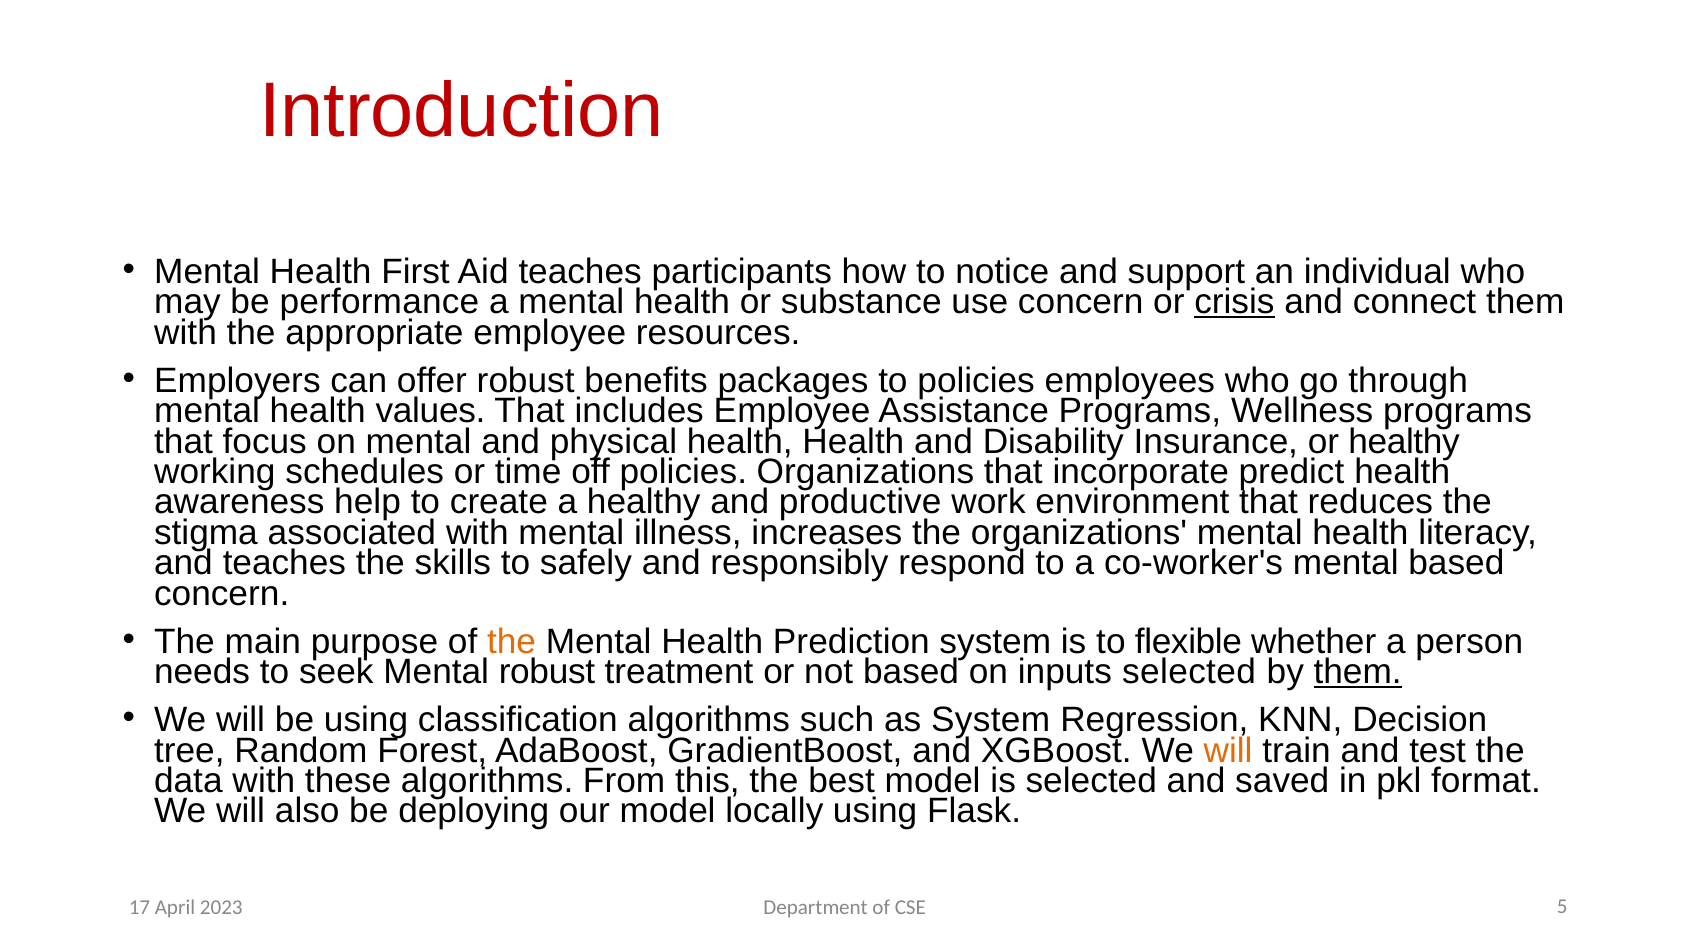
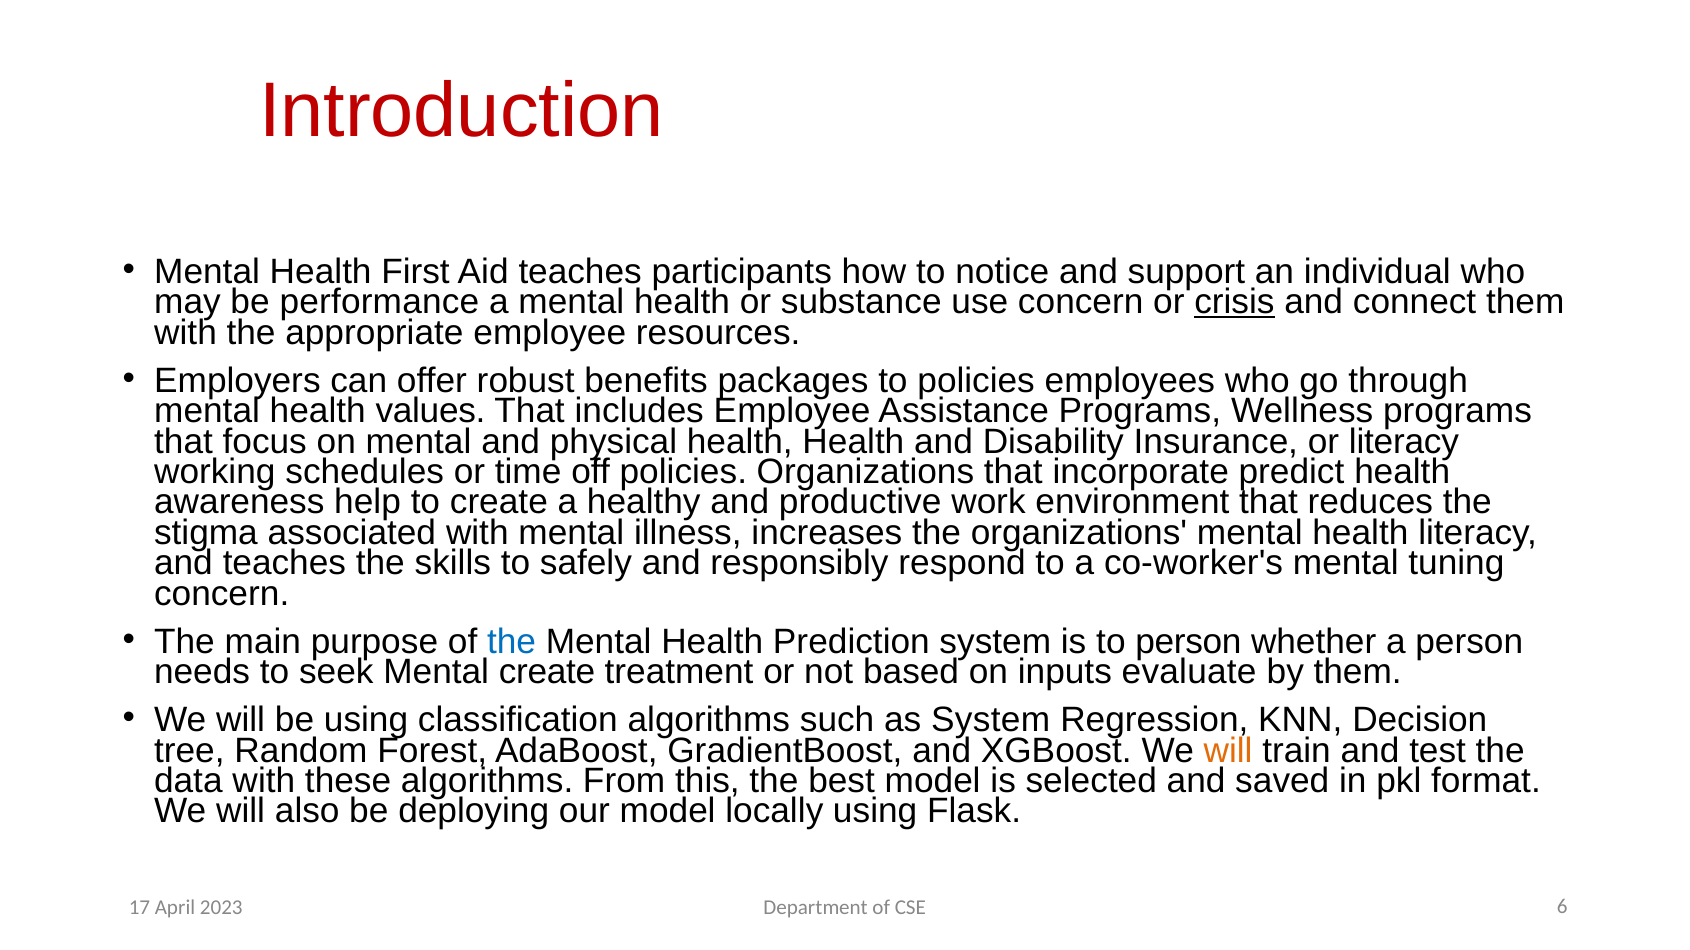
or healthy: healthy -> literacy
mental based: based -> tuning
the at (512, 642) colour: orange -> blue
to flexible: flexible -> person
Mental robust: robust -> create
inputs selected: selected -> evaluate
them at (1358, 673) underline: present -> none
5: 5 -> 6
